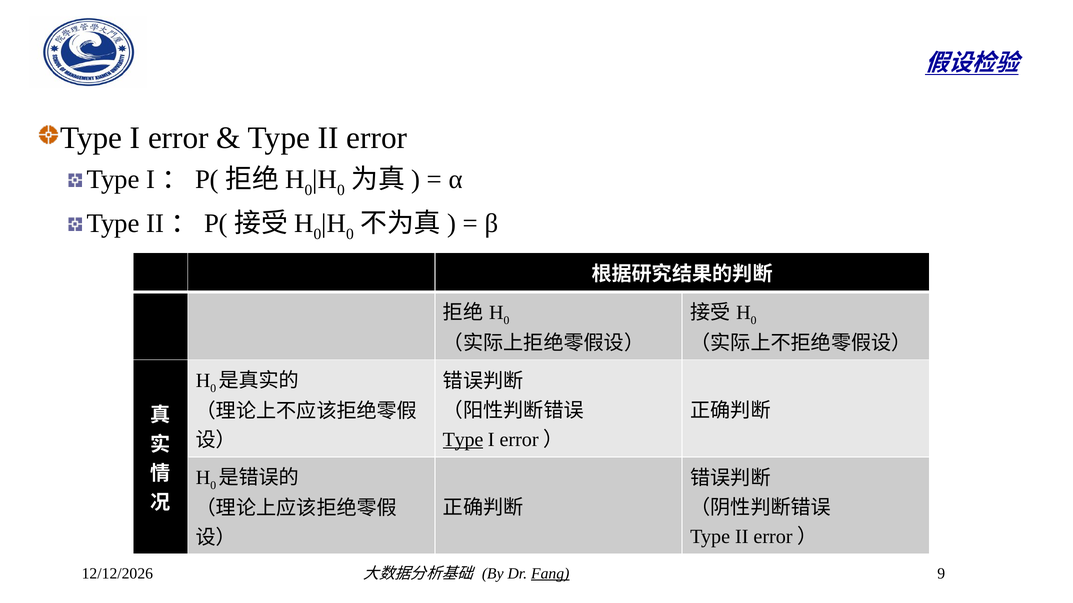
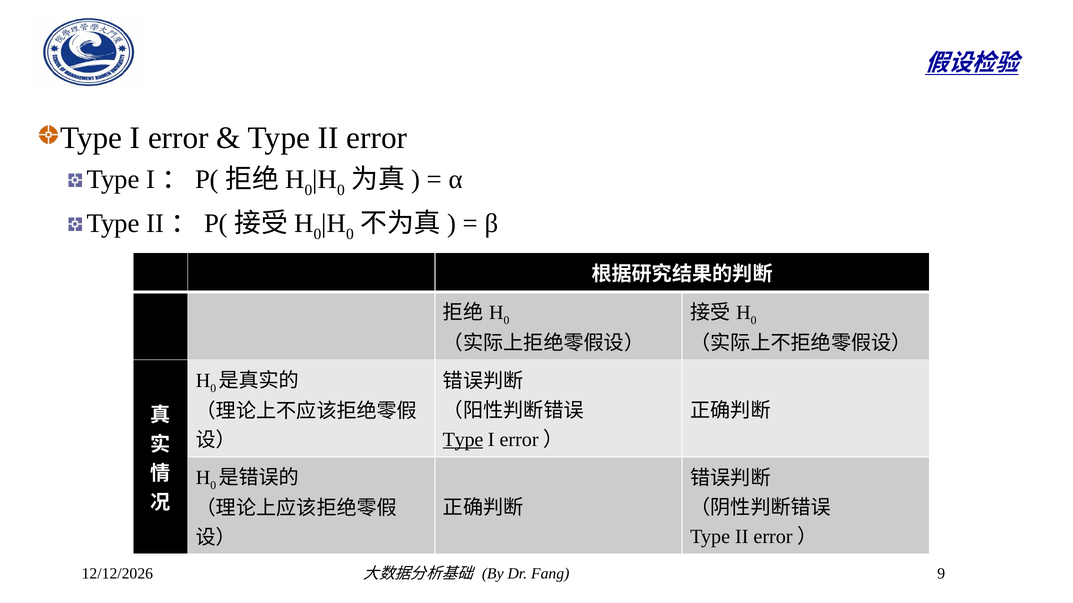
Fang underline: present -> none
